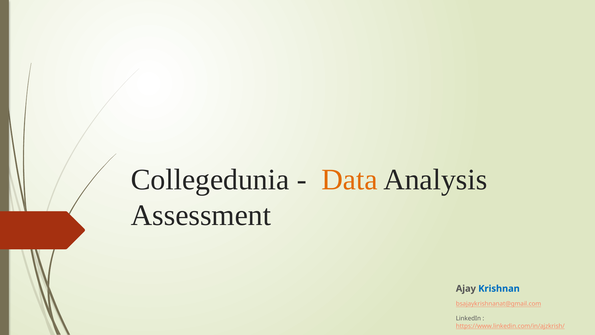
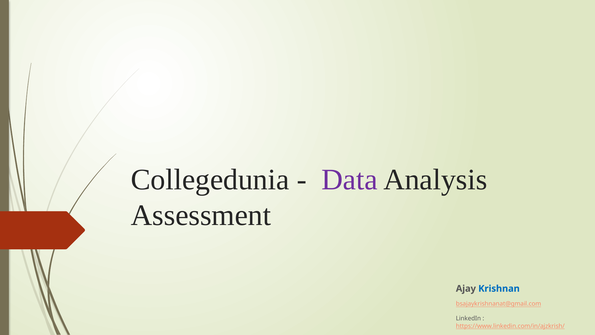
Data colour: orange -> purple
